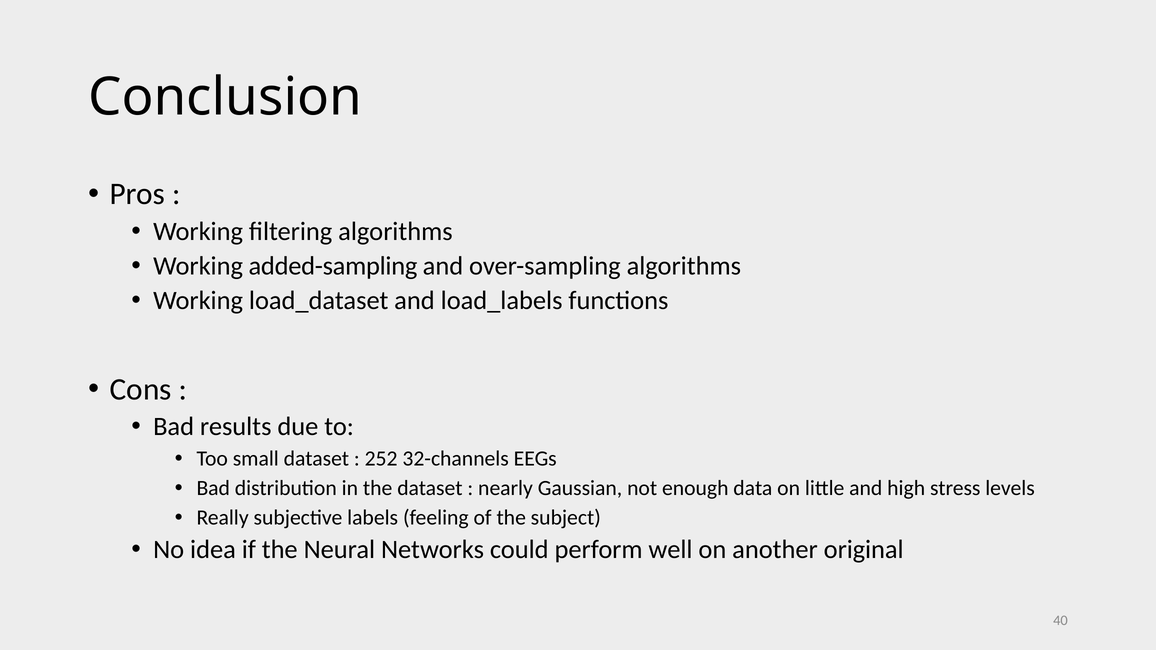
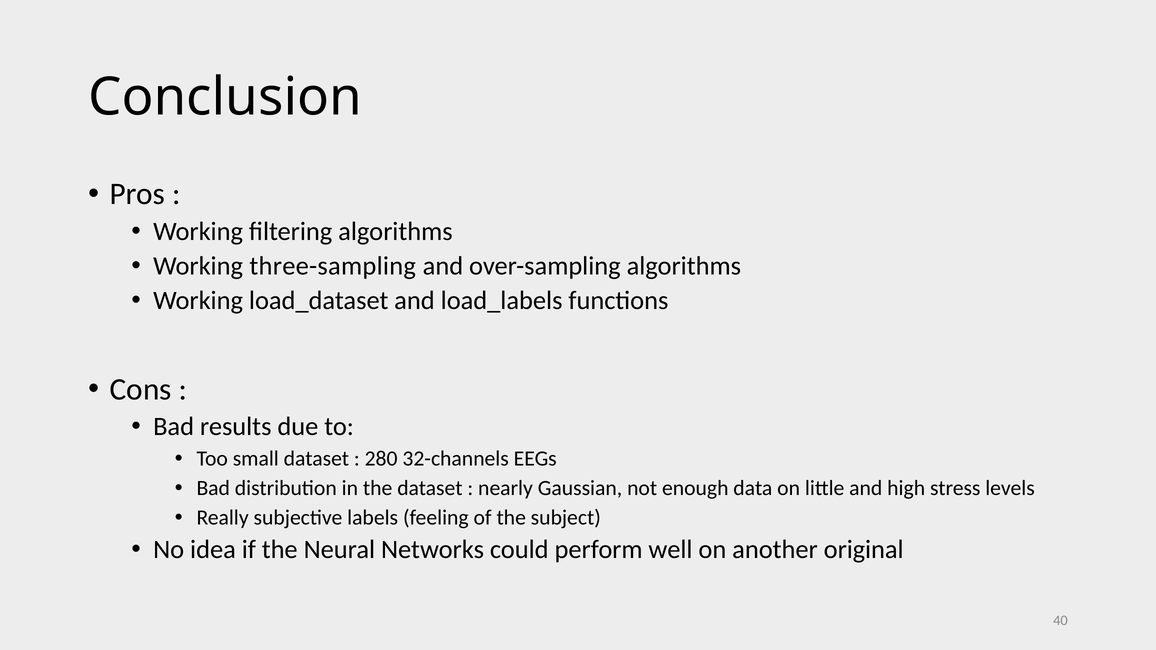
added-sampling: added-sampling -> three-sampling
252: 252 -> 280
